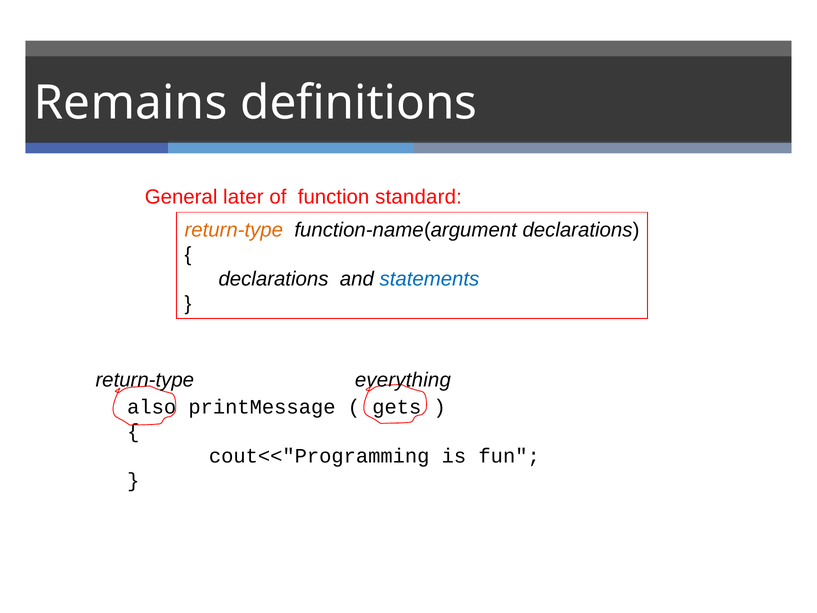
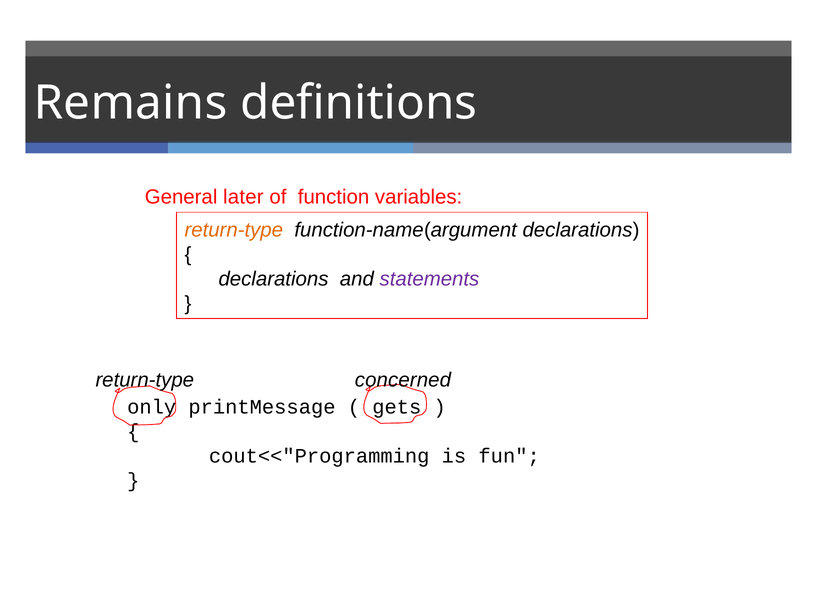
standard: standard -> variables
statements colour: blue -> purple
everything: everything -> concerned
also: also -> only
